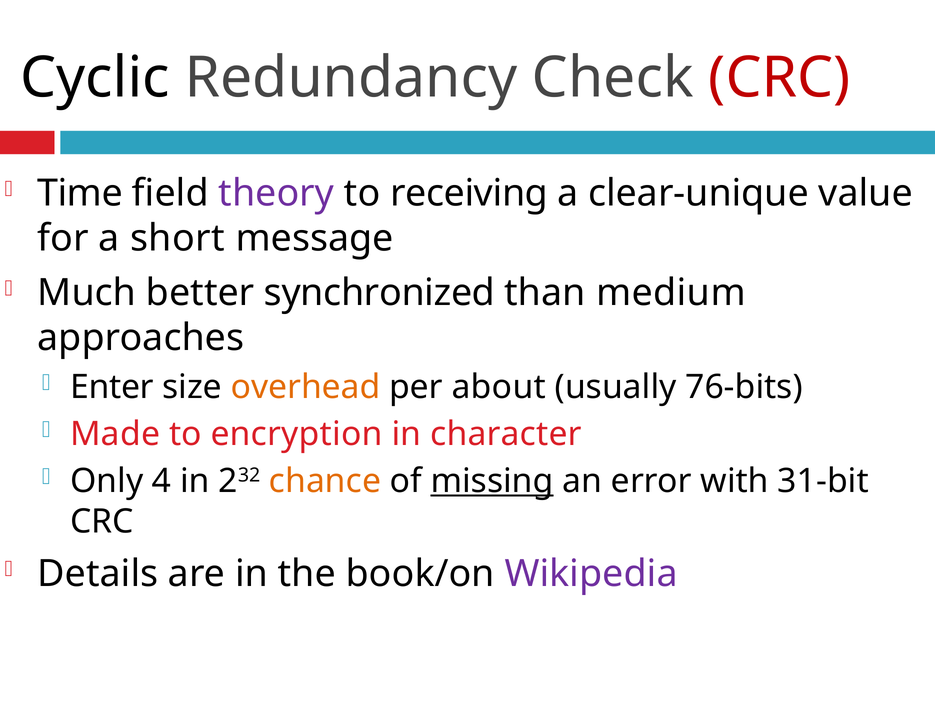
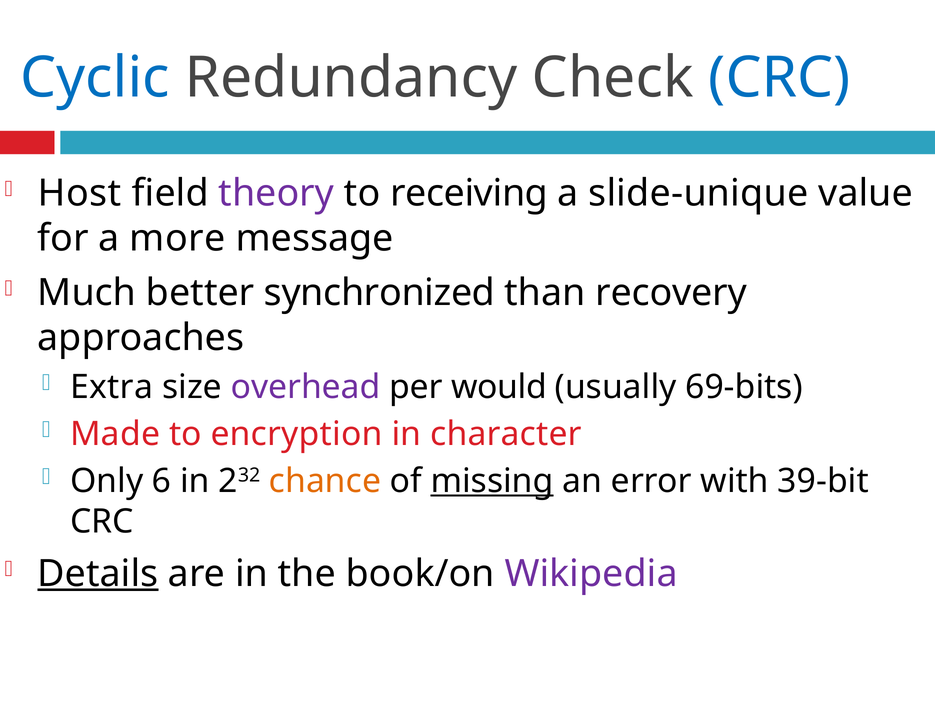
Cyclic colour: black -> blue
CRC at (779, 78) colour: red -> blue
Time: Time -> Host
clear-unique: clear-unique -> slide-unique
short: short -> more
medium: medium -> recovery
Enter: Enter -> Extra
overhead colour: orange -> purple
about: about -> would
76-bits: 76-bits -> 69-bits
4: 4 -> 6
31-bit: 31-bit -> 39-bit
Details underline: none -> present
